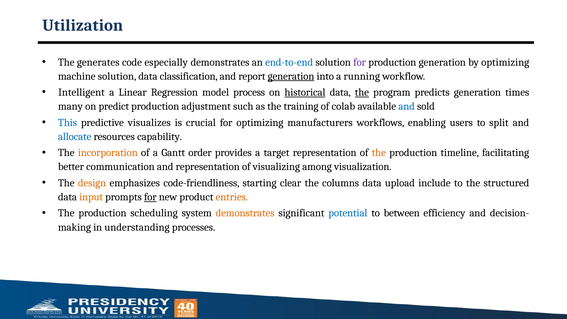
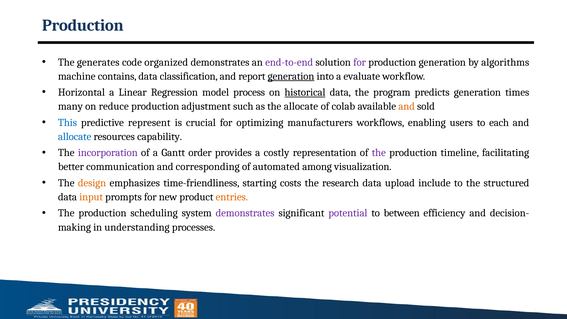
Utilization at (83, 25): Utilization -> Production
especially: especially -> organized
end-to-end colour: blue -> purple
by optimizing: optimizing -> algorithms
machine solution: solution -> contains
running: running -> evaluate
Intelligent: Intelligent -> Horizontal
the at (362, 92) underline: present -> none
predict: predict -> reduce
the training: training -> allocate
and at (407, 106) colour: blue -> orange
visualizes: visualizes -> represent
split: split -> each
incorporation colour: orange -> purple
target: target -> costly
the at (379, 153) colour: orange -> purple
and representation: representation -> corresponding
visualizing: visualizing -> automated
code-friendliness: code-friendliness -> time-friendliness
clear: clear -> costs
columns: columns -> research
for at (150, 197) underline: present -> none
demonstrates at (245, 213) colour: orange -> purple
potential colour: blue -> purple
